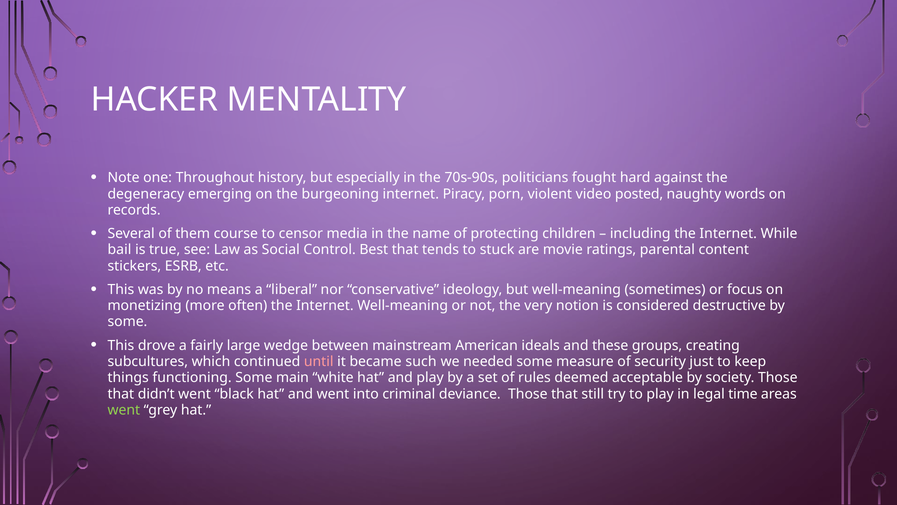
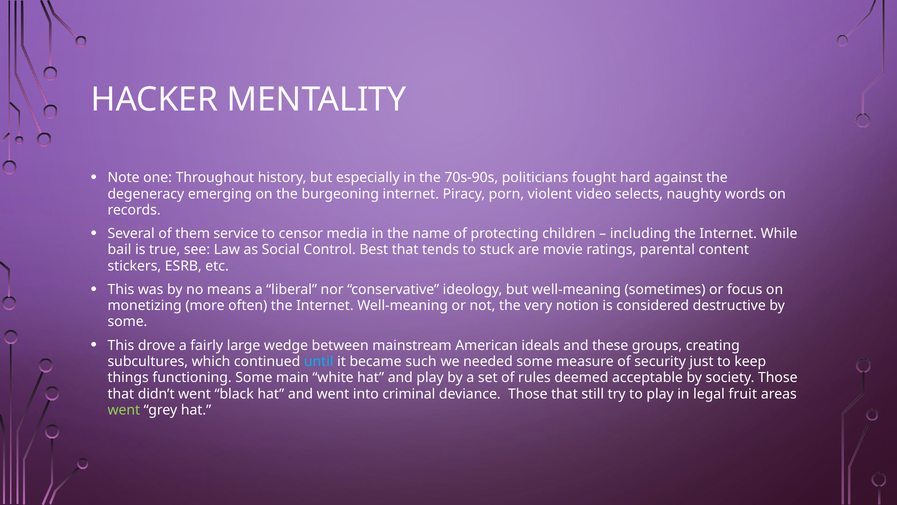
posted: posted -> selects
course: course -> service
until colour: pink -> light blue
time: time -> fruit
